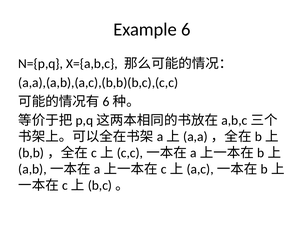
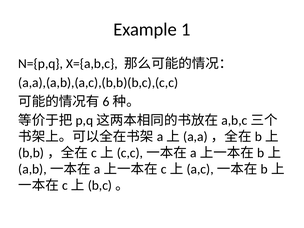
6: 6 -> 1
